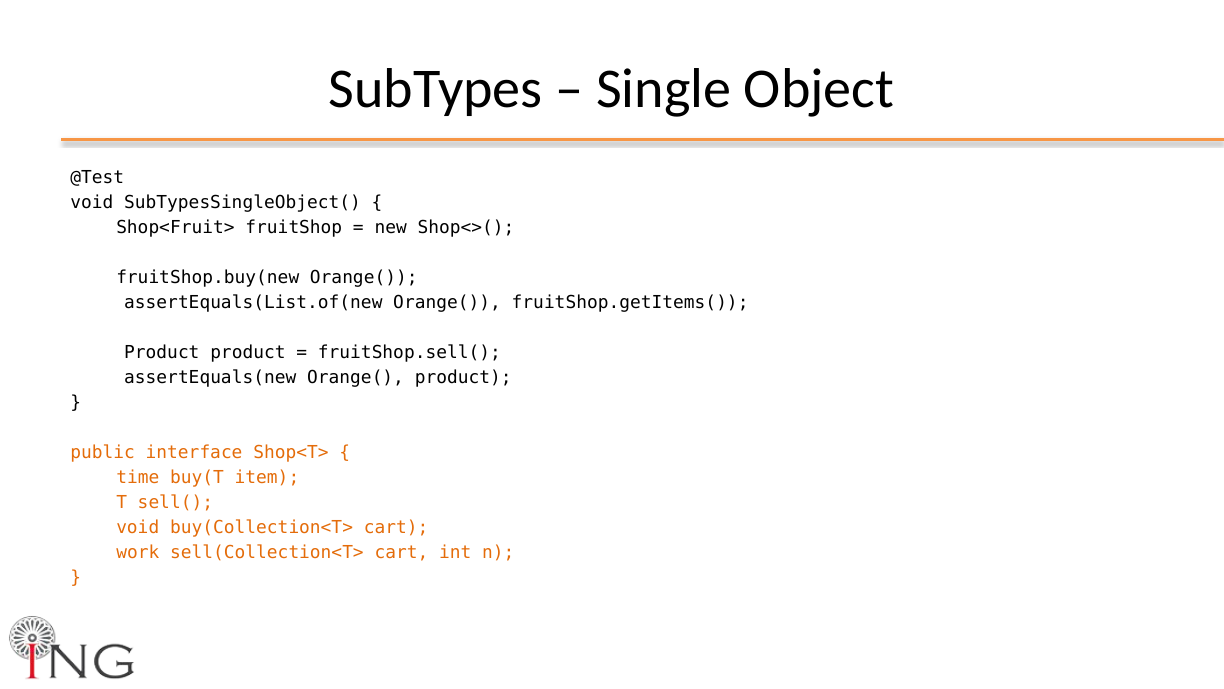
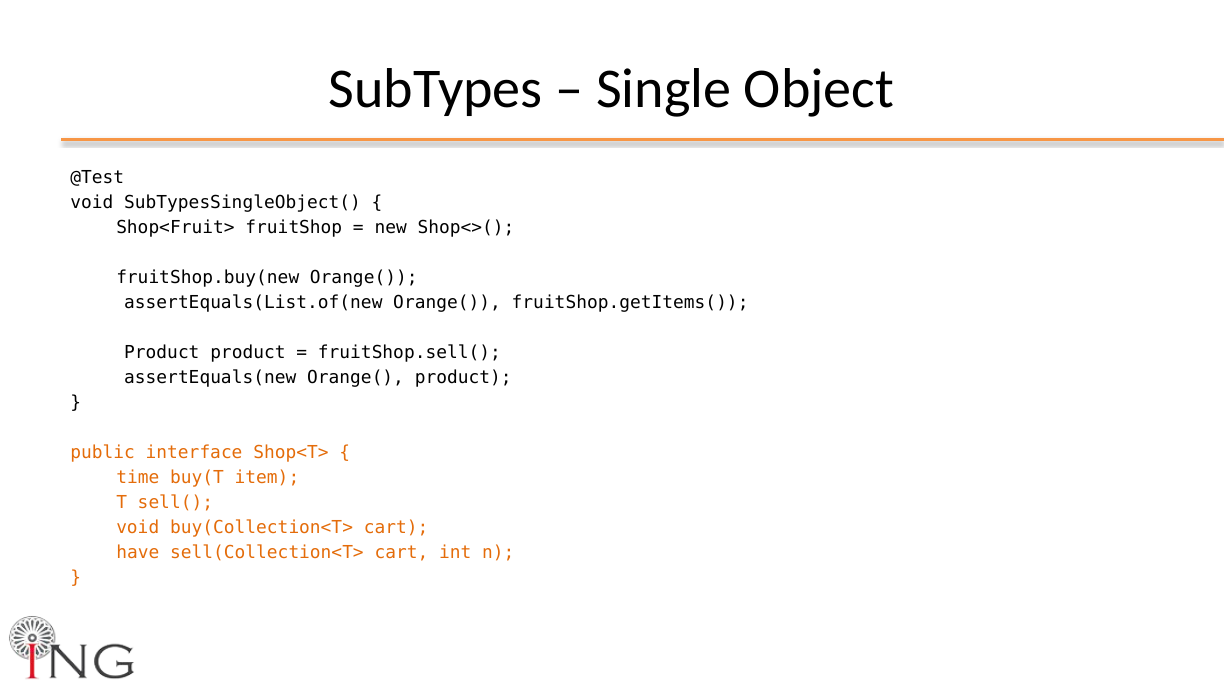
work: work -> have
